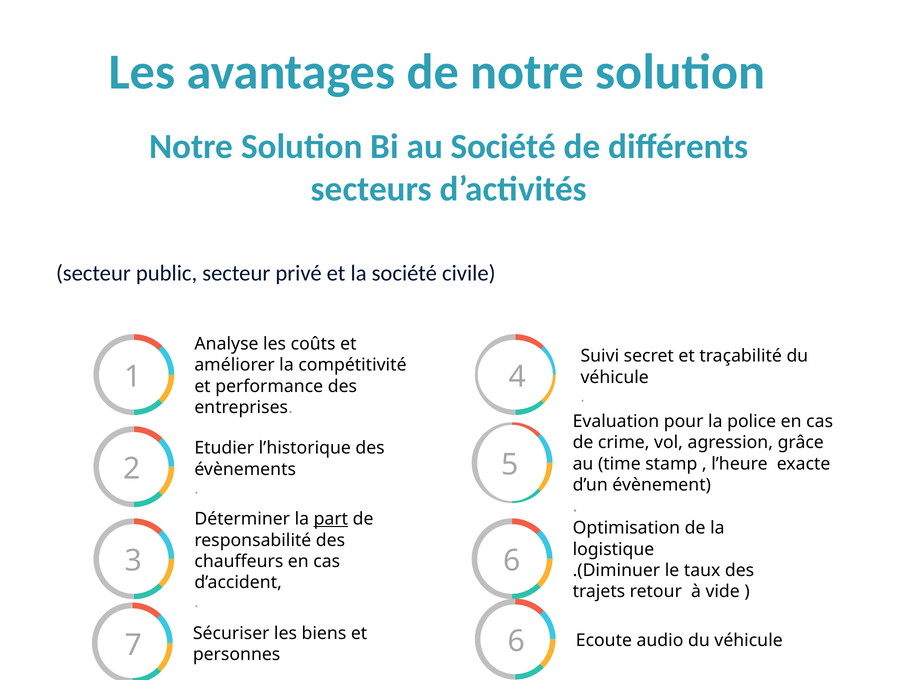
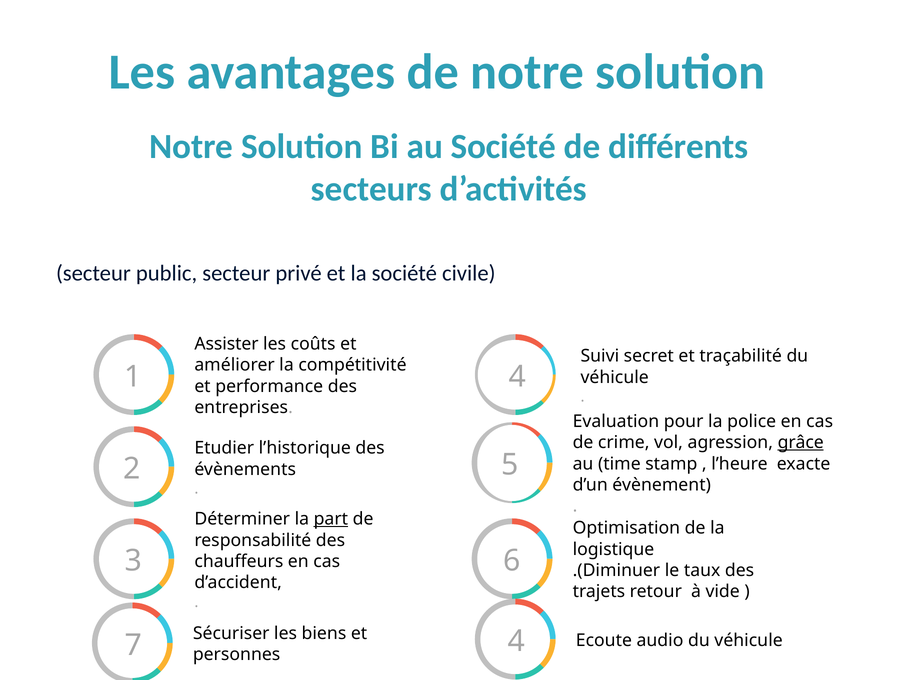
Analyse: Analyse -> Assister
grâce underline: none -> present
personnes 6: 6 -> 4
